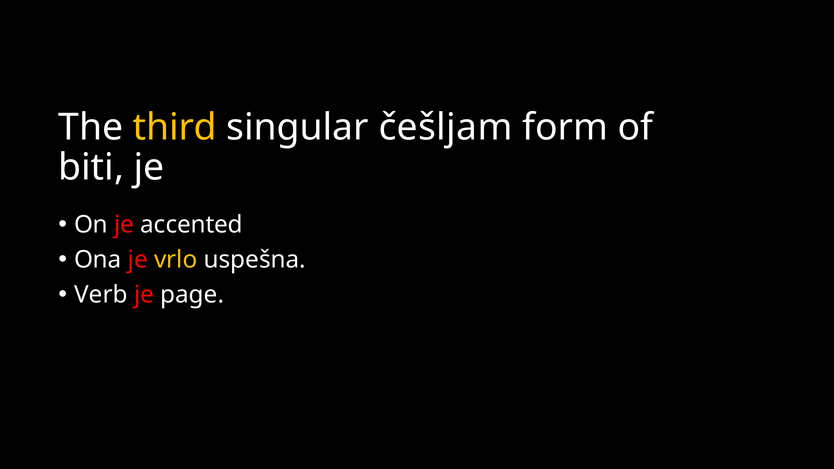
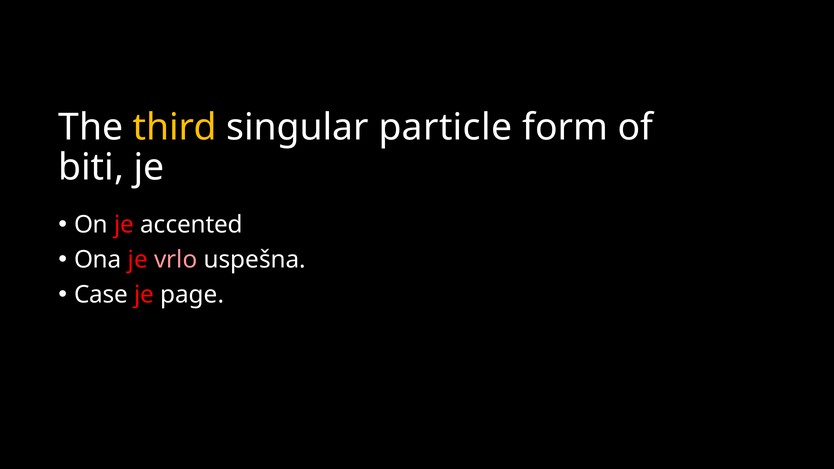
češljam: češljam -> particle
vrlo colour: yellow -> pink
Verb: Verb -> Case
